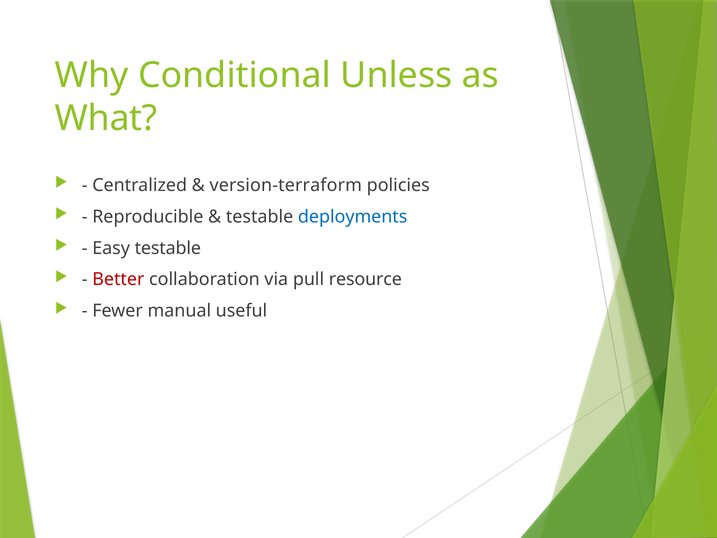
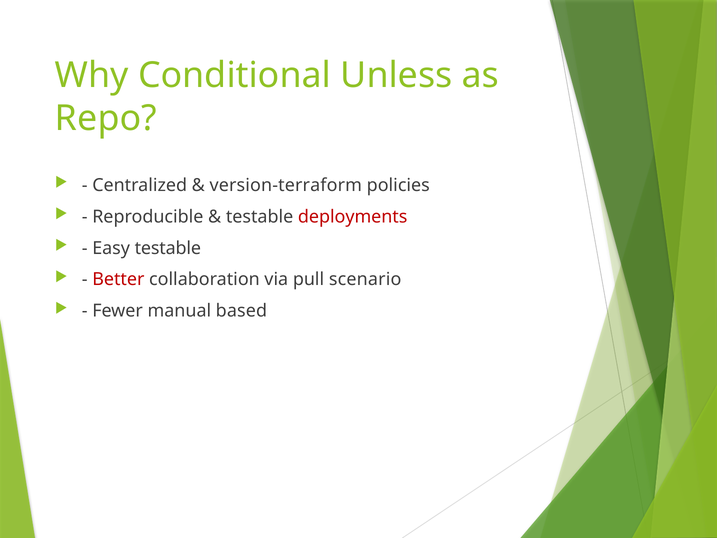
What: What -> Repo
deployments colour: blue -> red
resource: resource -> scenario
useful: useful -> based
